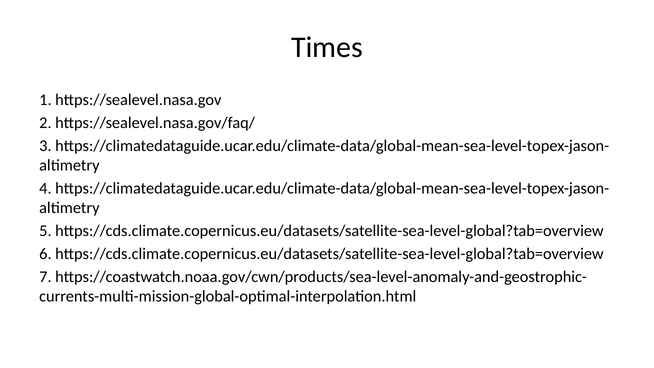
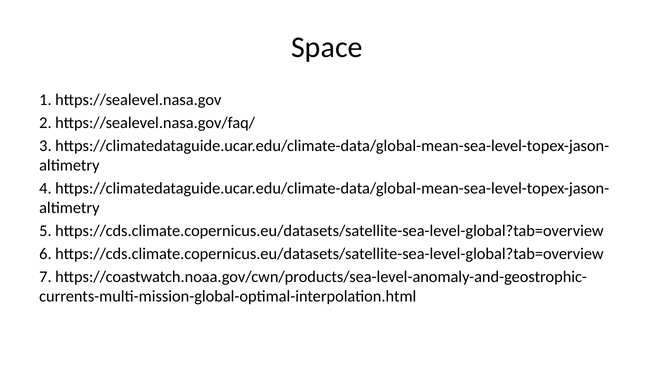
Times: Times -> Space
